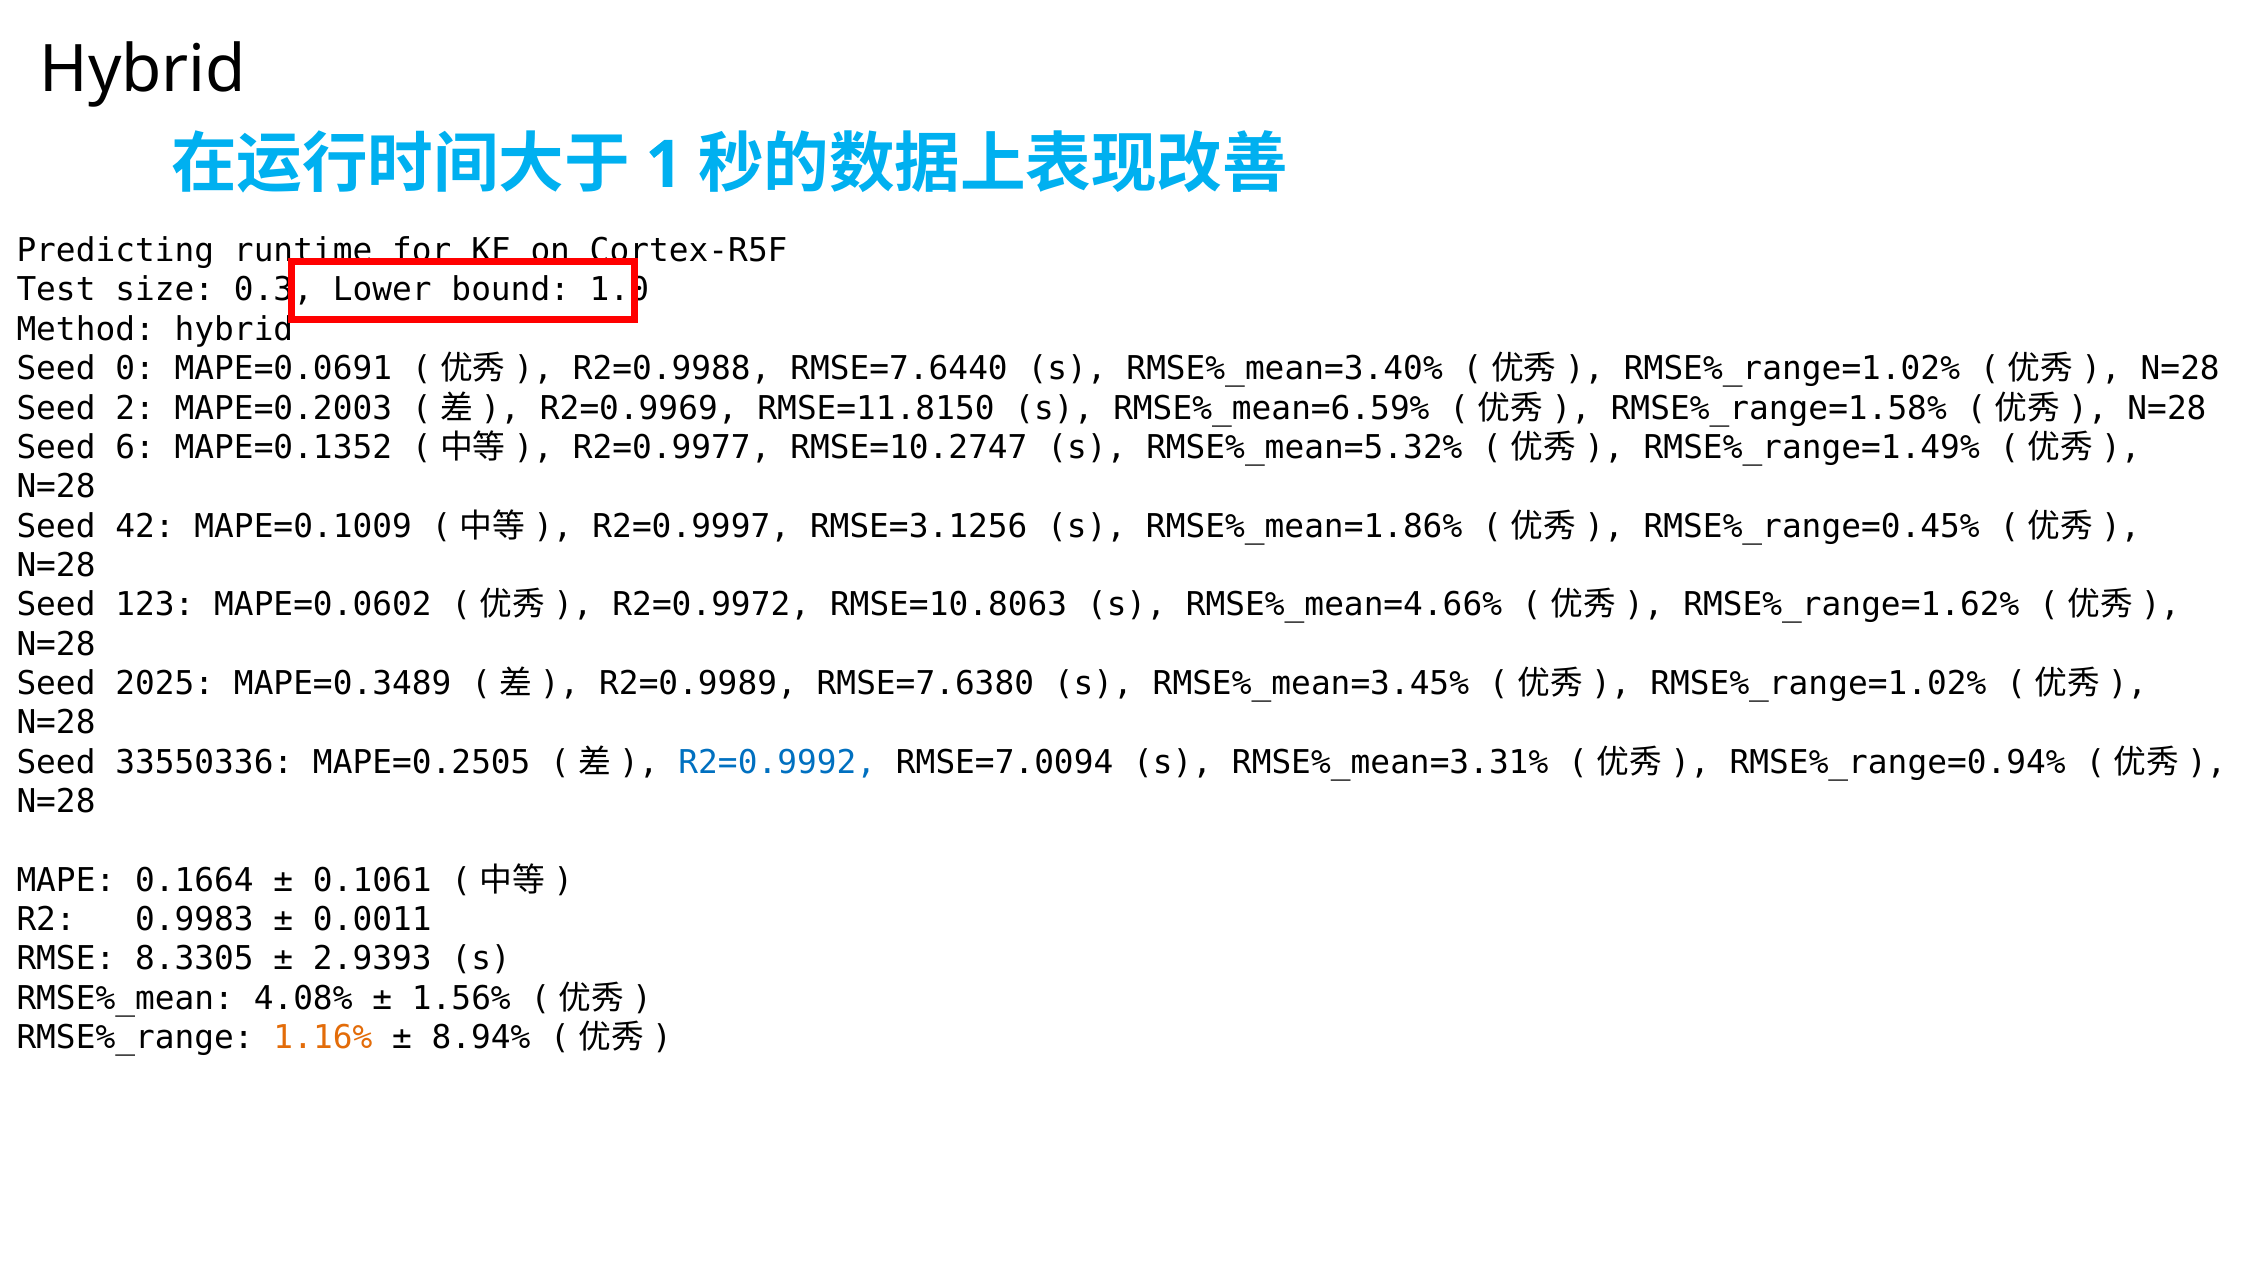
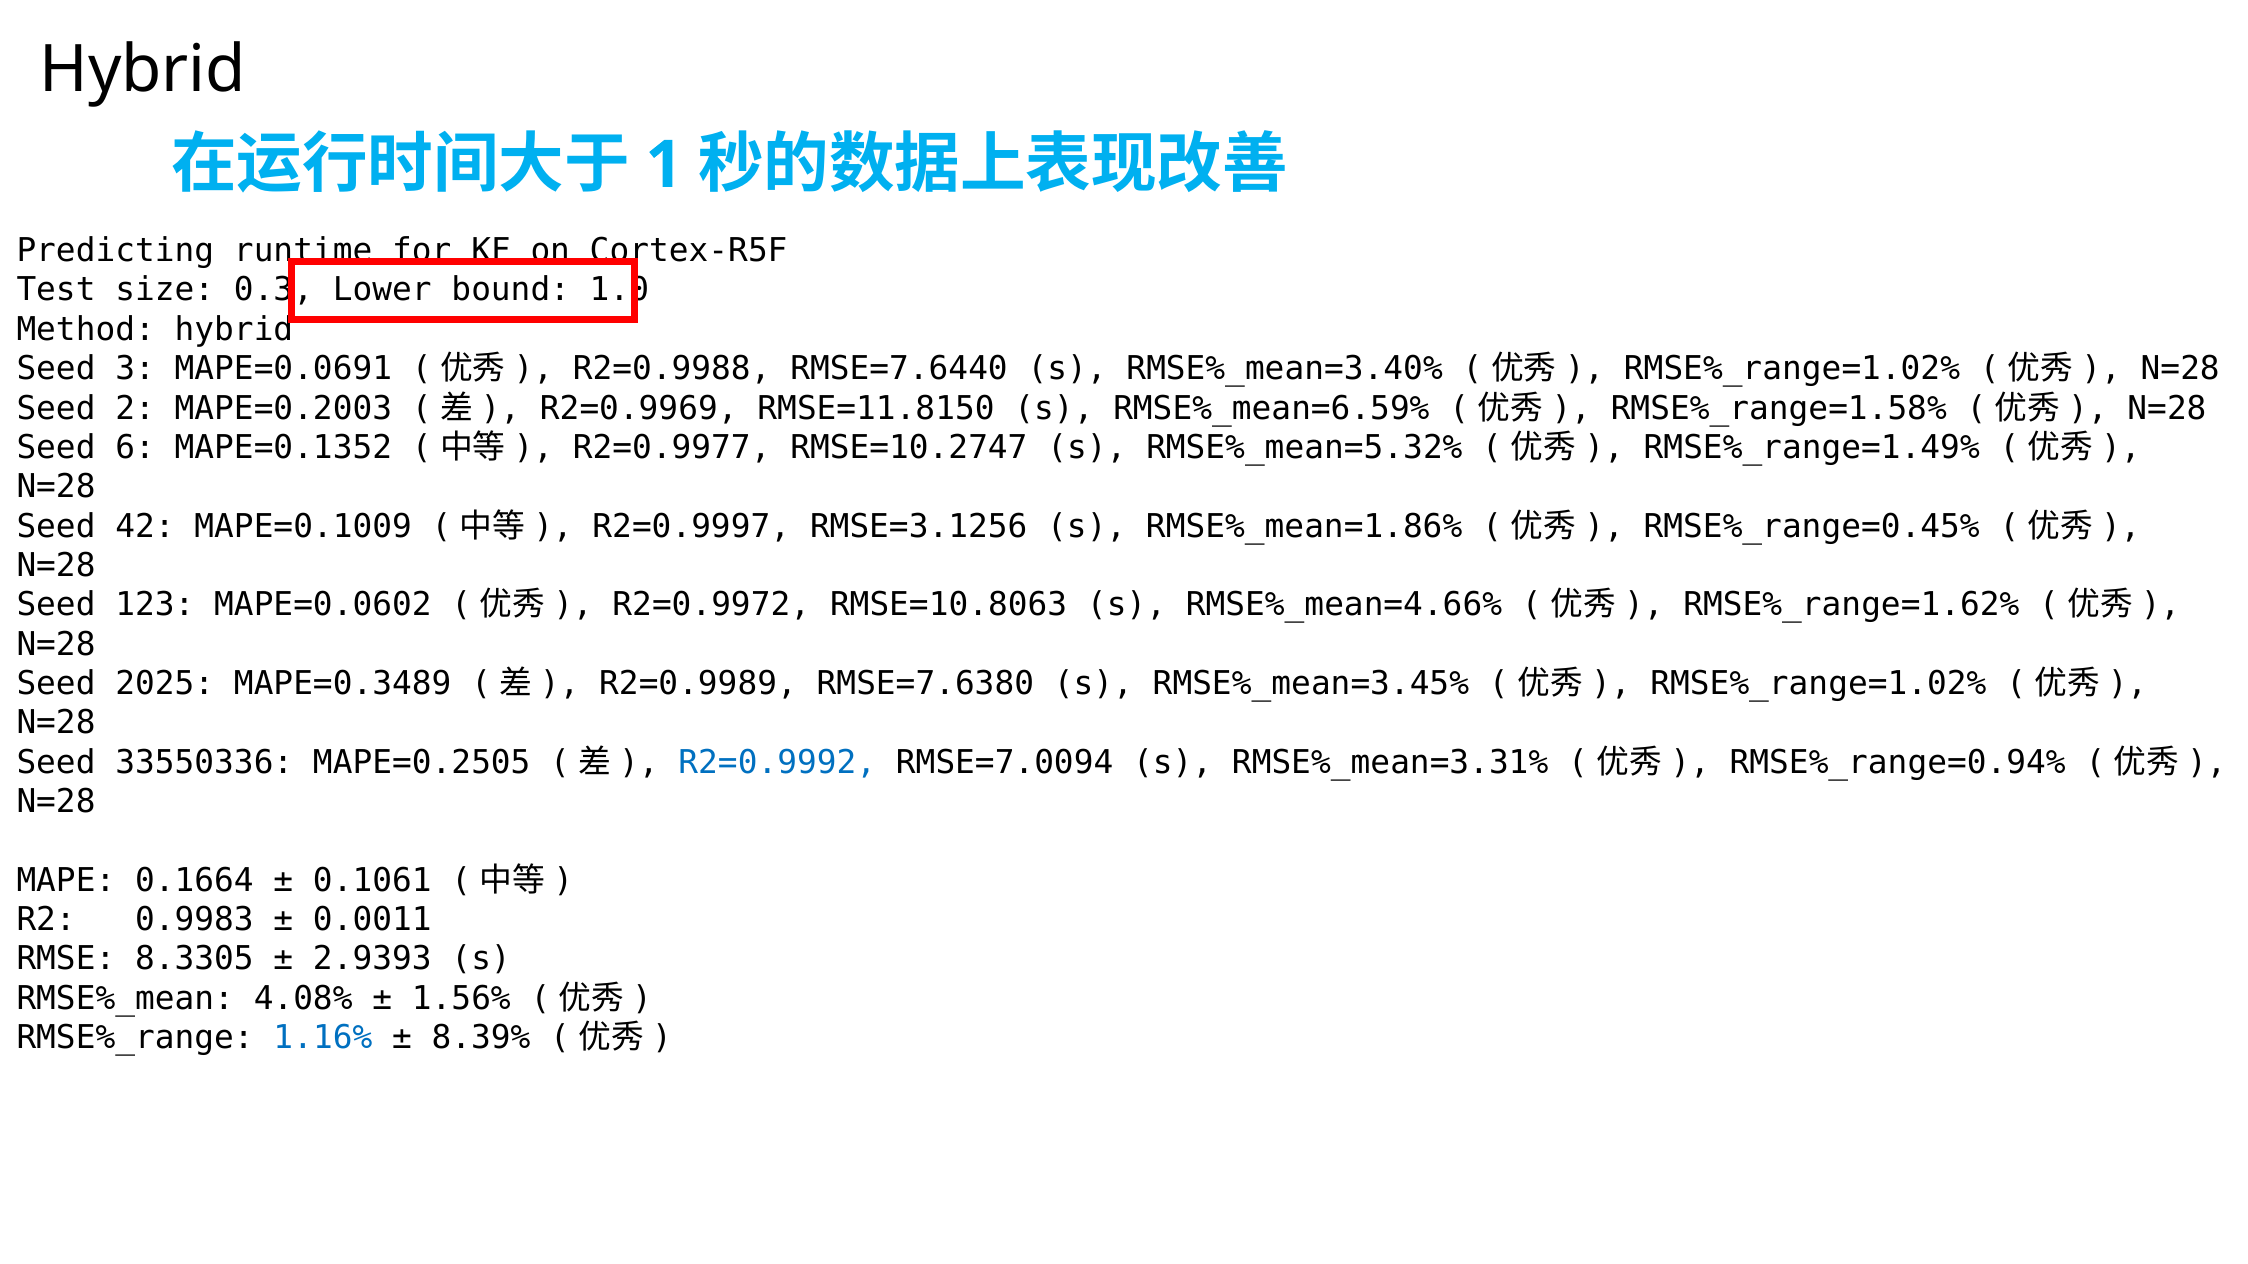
0: 0 -> 3
1.16% colour: orange -> blue
8.94%: 8.94% -> 8.39%
